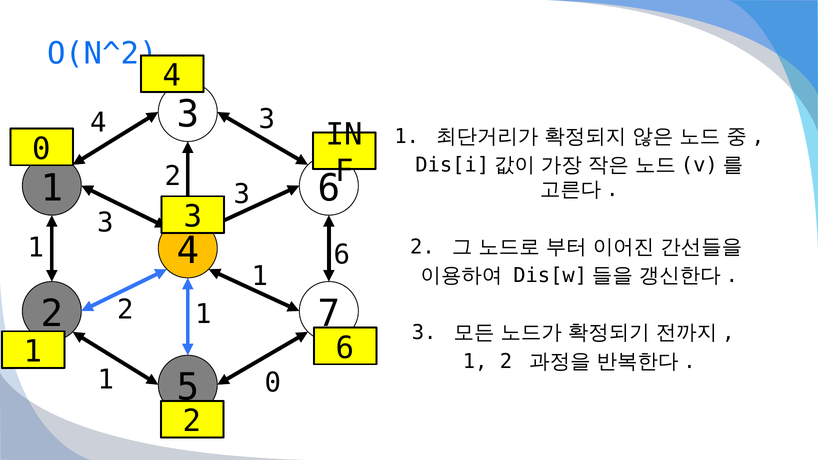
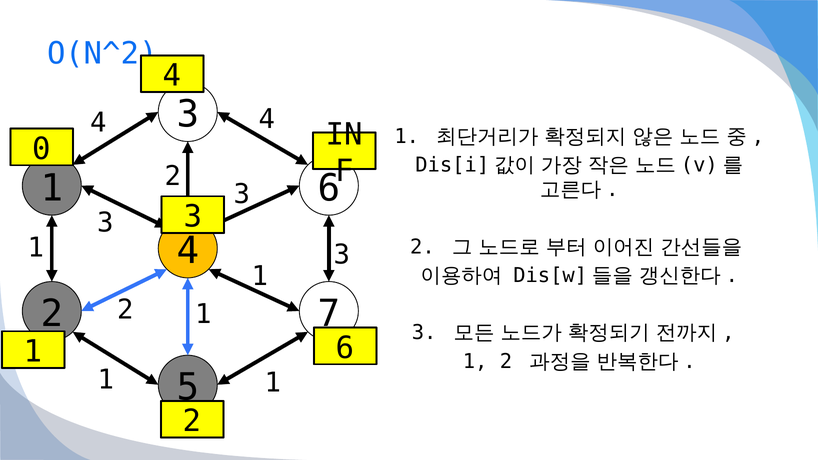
4 3: 3 -> 4
1 6: 6 -> 3
0 at (273, 383): 0 -> 1
